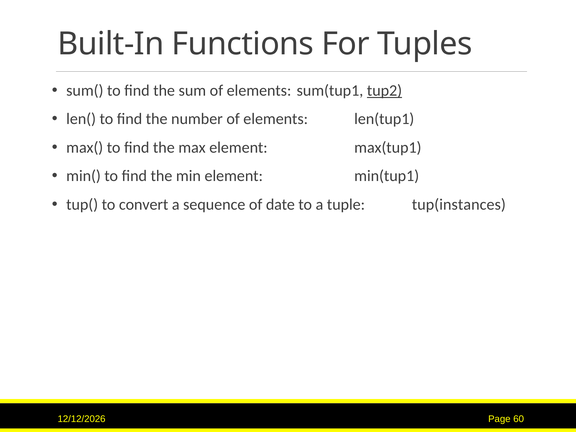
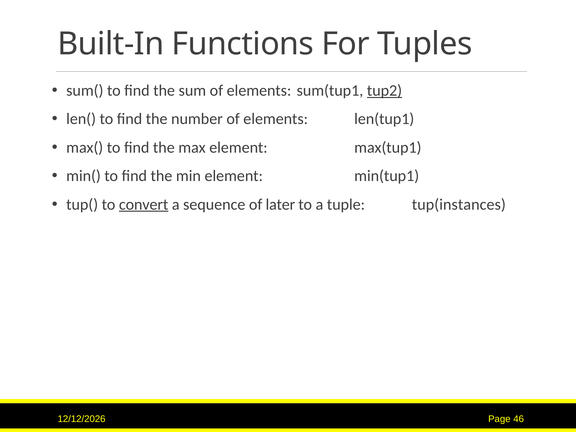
convert underline: none -> present
date: date -> later
60: 60 -> 46
